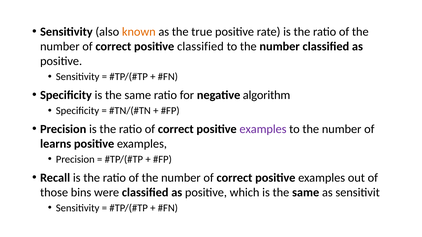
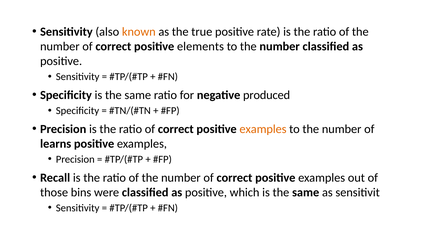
positive classified: classified -> elements
algorithm: algorithm -> produced
examples at (263, 129) colour: purple -> orange
